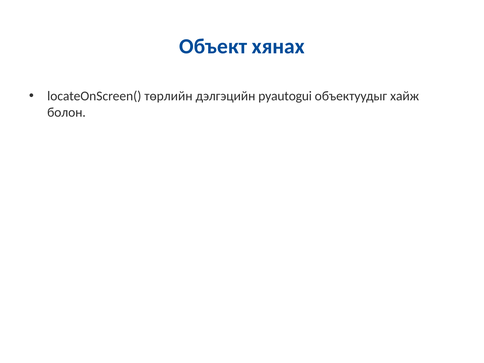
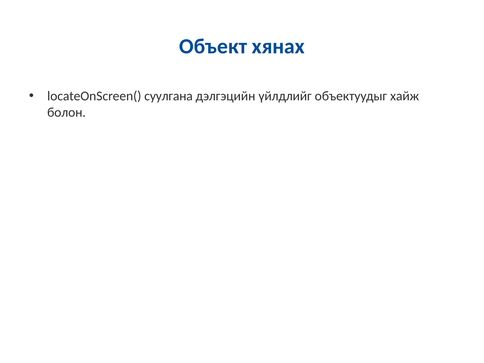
төрлийн: төрлийн -> суулгана
pyautogui: pyautogui -> үйлдлийг
